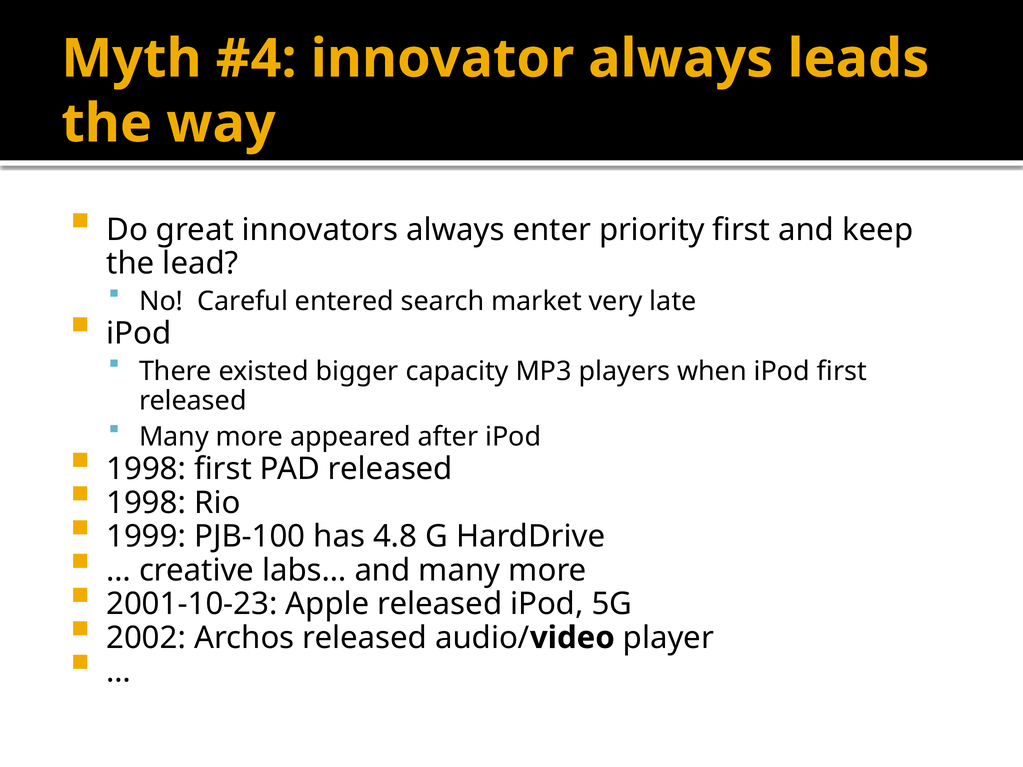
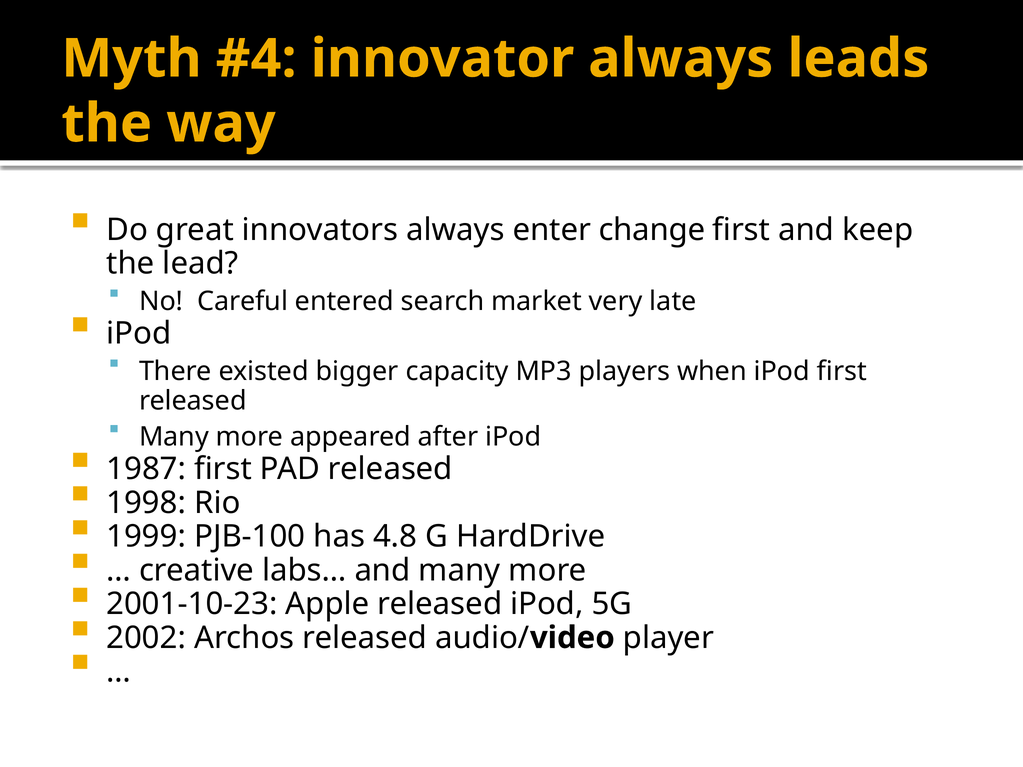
priority: priority -> change
1998 at (146, 469): 1998 -> 1987
